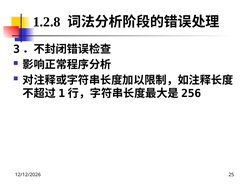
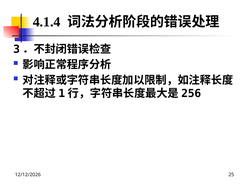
1.2.8: 1.2.8 -> 4.1.4
